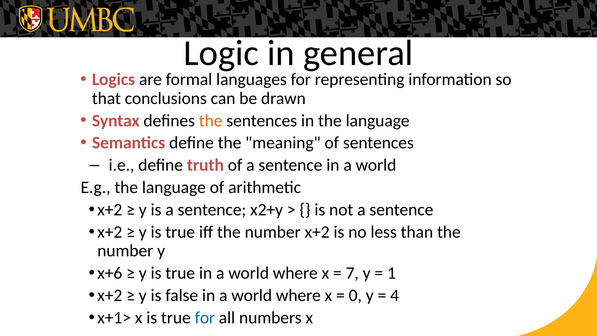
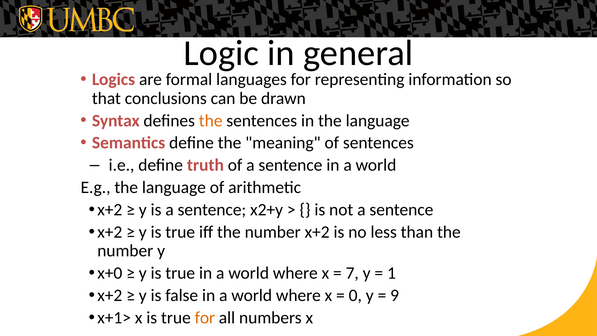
x+6: x+6 -> x+0
4: 4 -> 9
for at (205, 318) colour: blue -> orange
